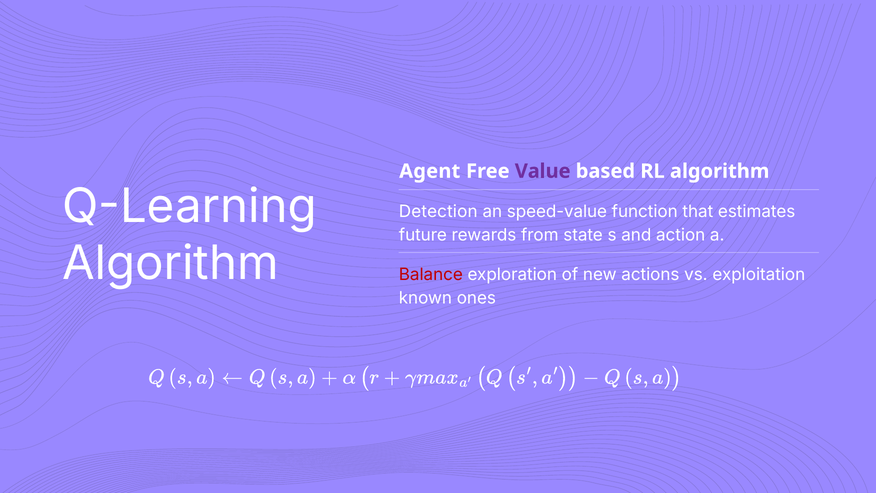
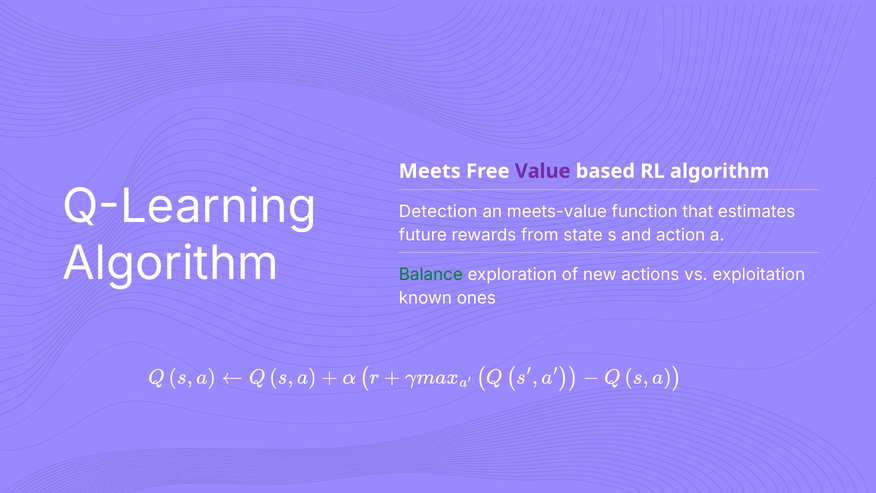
Agent: Agent -> Meets
speed-value: speed-value -> meets-value
Balance colour: red -> green
